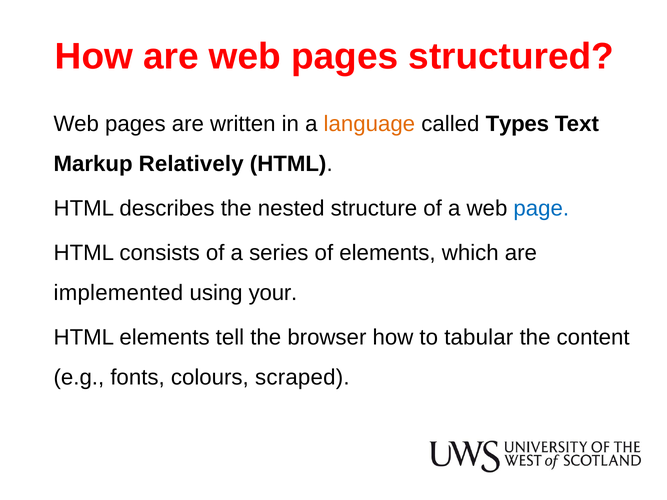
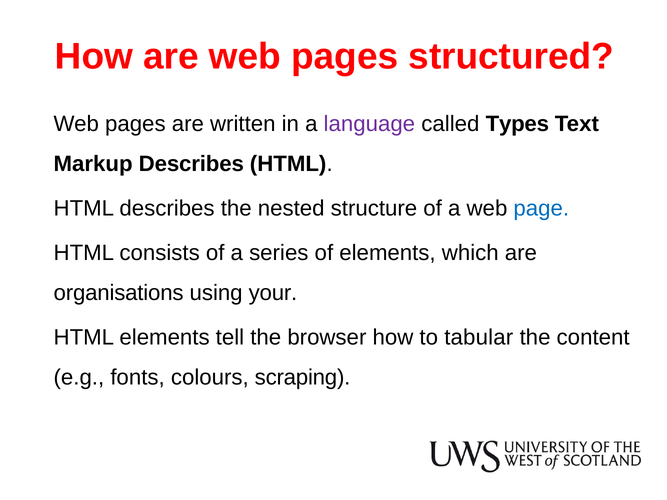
language colour: orange -> purple
Markup Relatively: Relatively -> Describes
implemented: implemented -> organisations
scraped: scraped -> scraping
